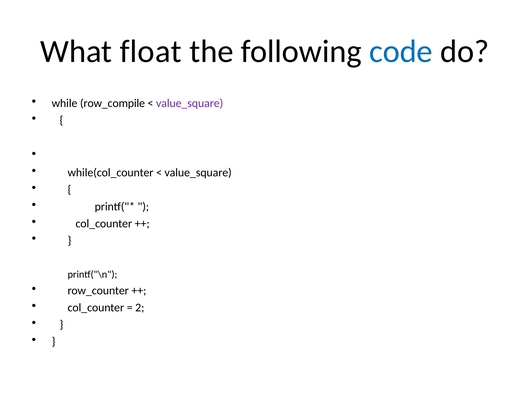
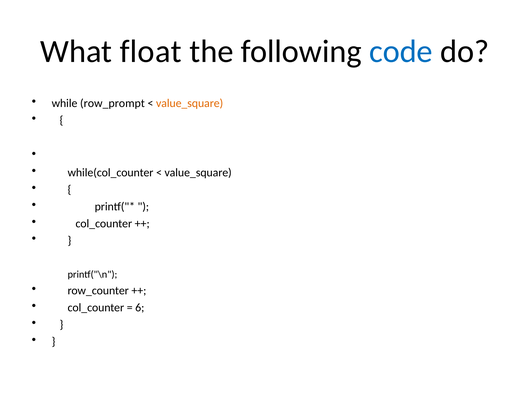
row_compile: row_compile -> row_prompt
value_square at (190, 103) colour: purple -> orange
2: 2 -> 6
